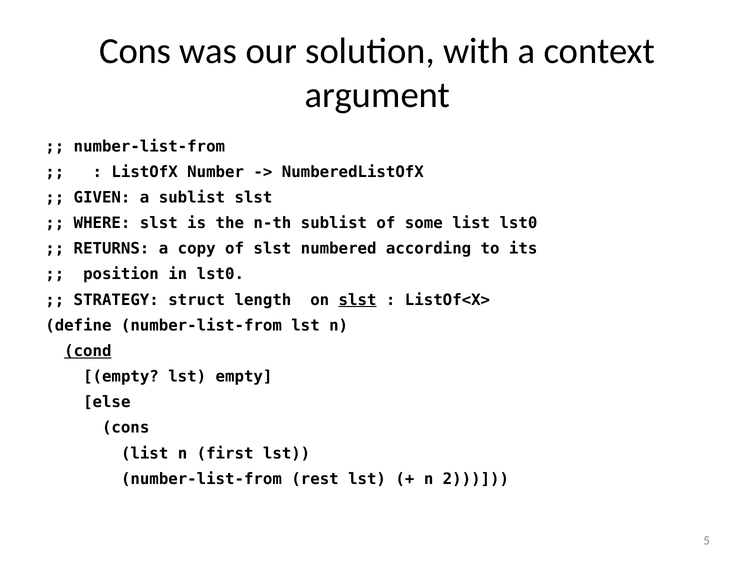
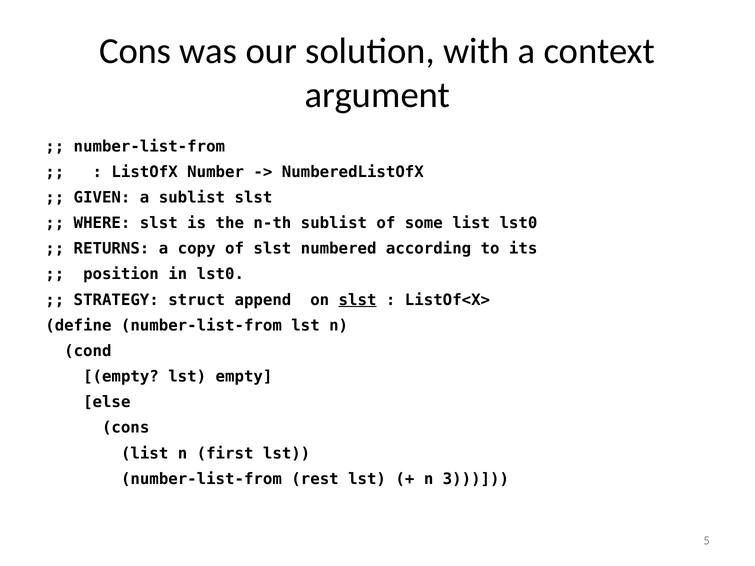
length: length -> append
cond underline: present -> none
2: 2 -> 3
